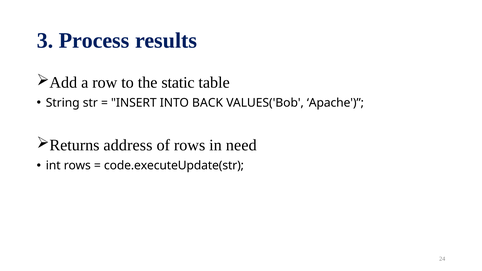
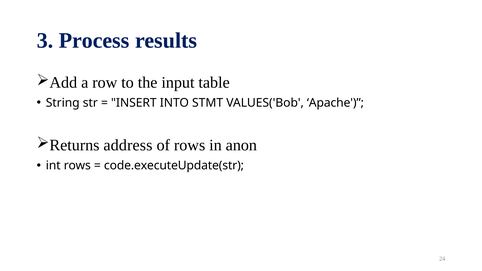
static: static -> input
BACK: BACK -> STMT
need: need -> anon
